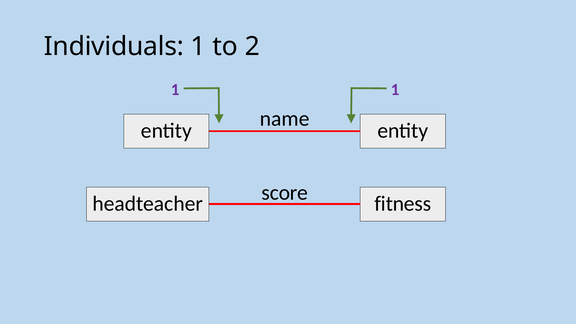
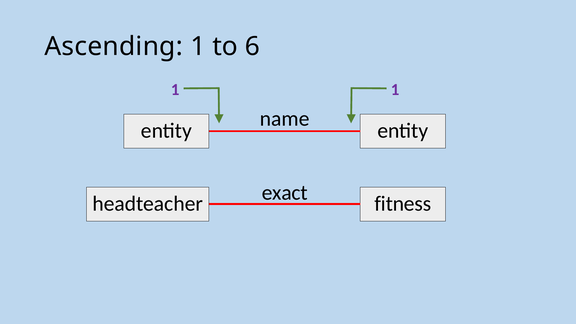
Individuals: Individuals -> Ascending
2: 2 -> 6
score: score -> exact
